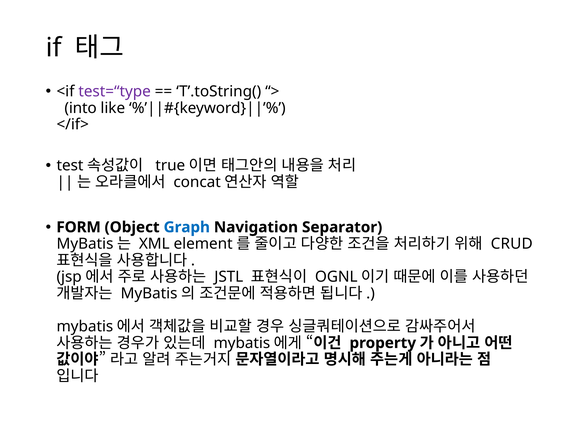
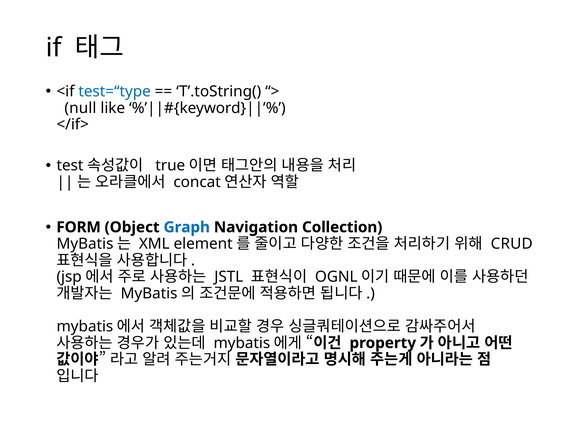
test=“type colour: purple -> blue
into: into -> null
Separator: Separator -> Collection
